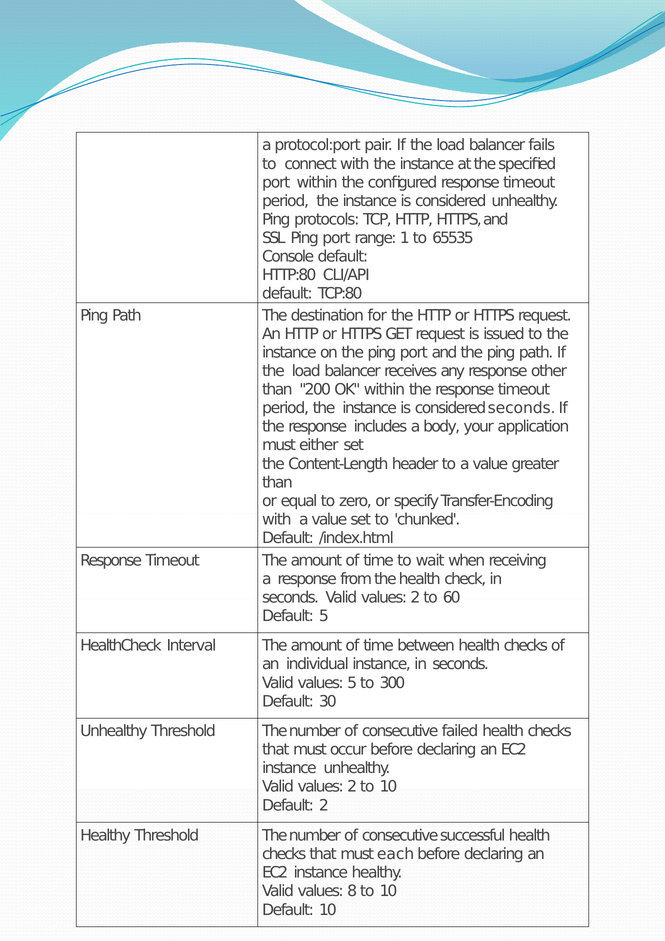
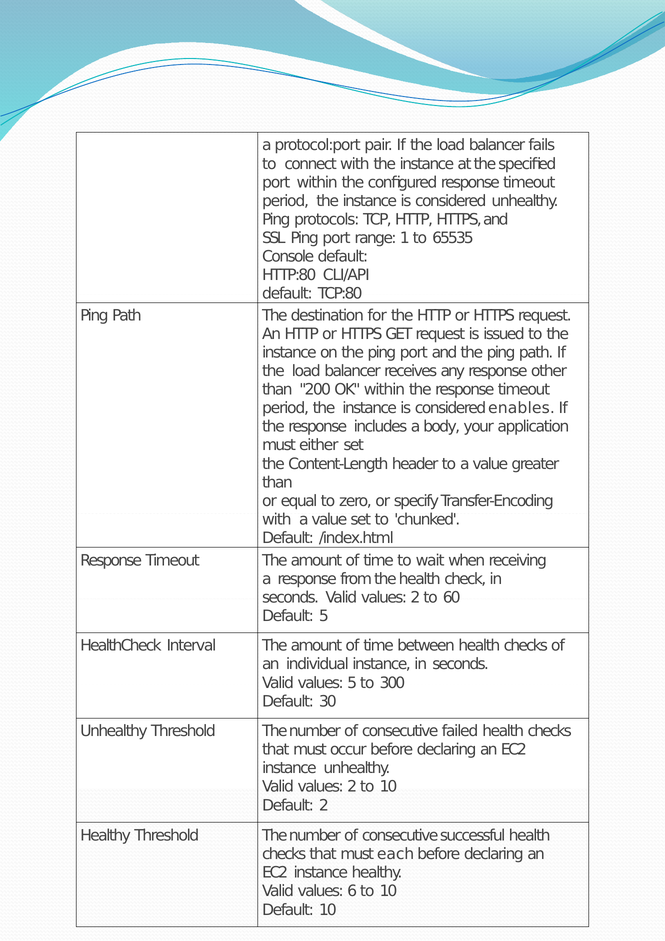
considered seconds: seconds -> enables
8: 8 -> 6
